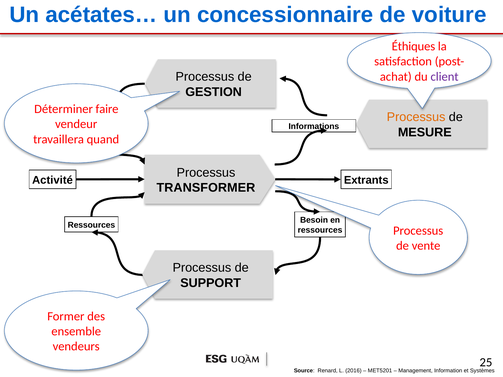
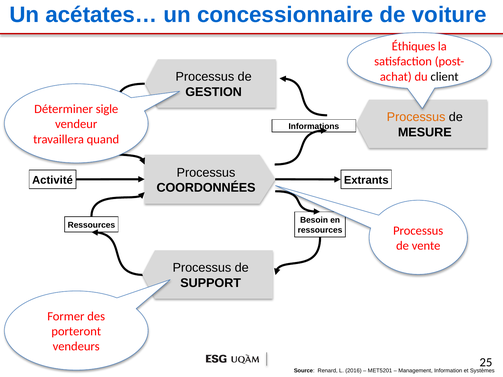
client colour: purple -> black
faire: faire -> sigle
TRANSFORMER: TRANSFORMER -> COORDONNÉES
ensemble: ensemble -> porteront
